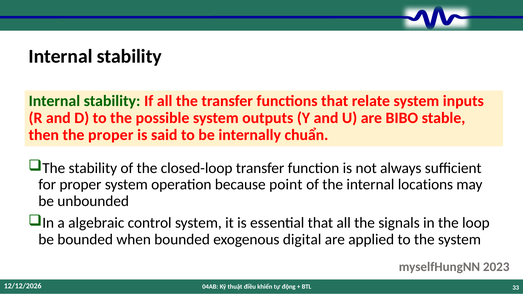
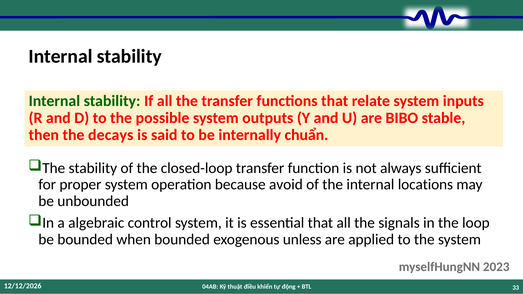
the proper: proper -> decays
point: point -> avoid
digital: digital -> unless
